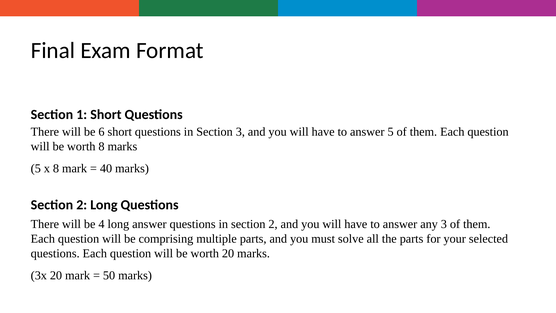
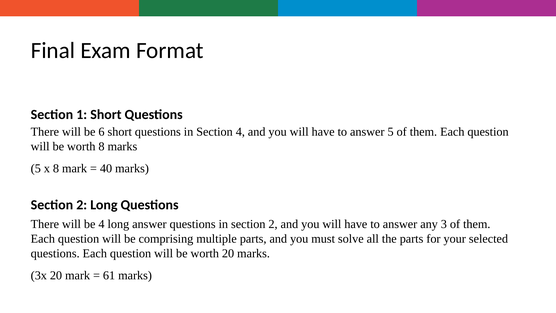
Section 3: 3 -> 4
50: 50 -> 61
